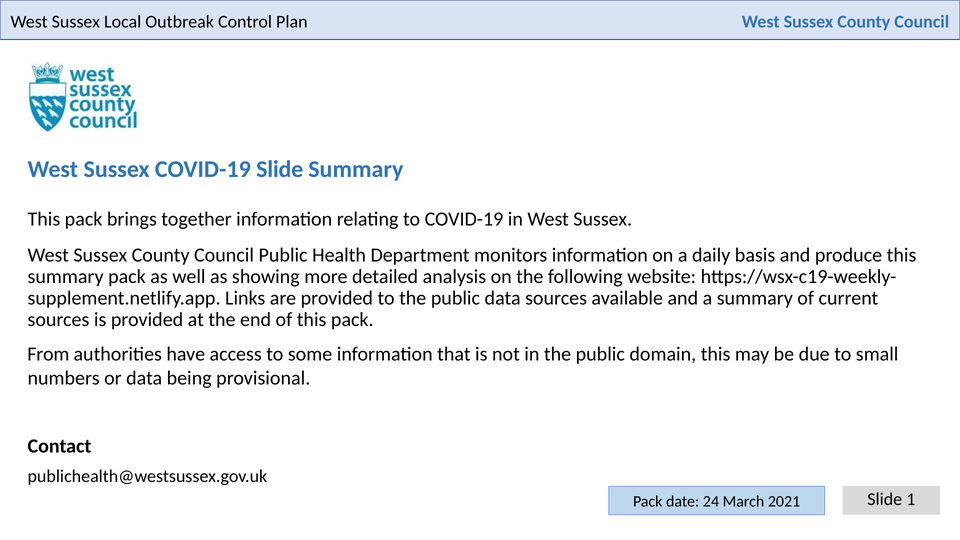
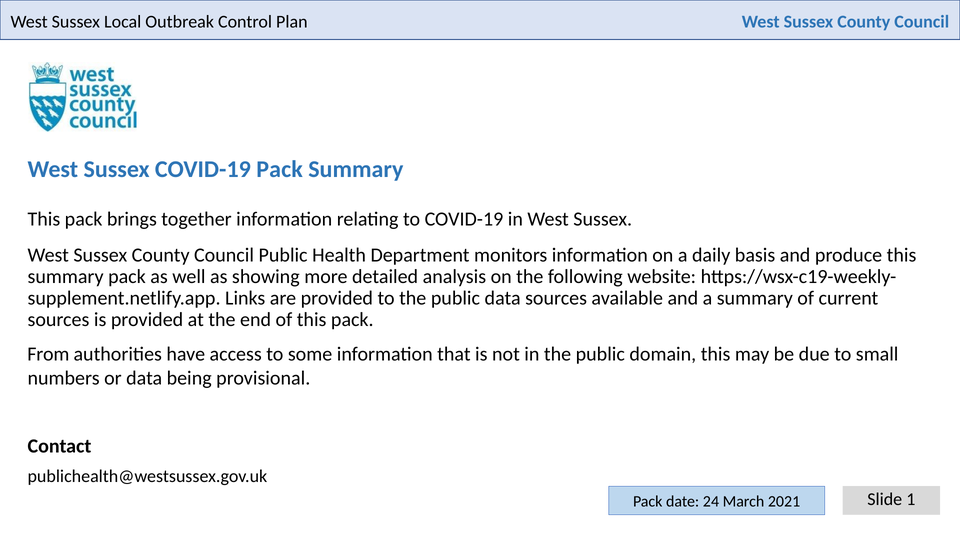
COVID-19 Slide: Slide -> Pack
